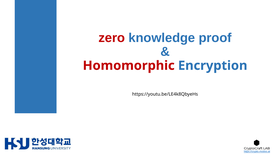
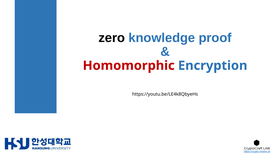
zero colour: red -> black
